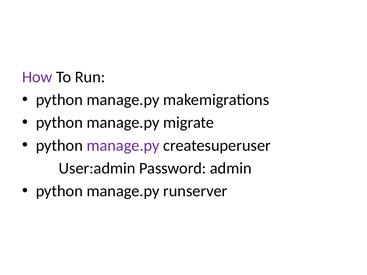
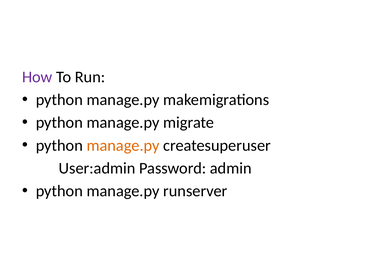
manage.py at (123, 146) colour: purple -> orange
